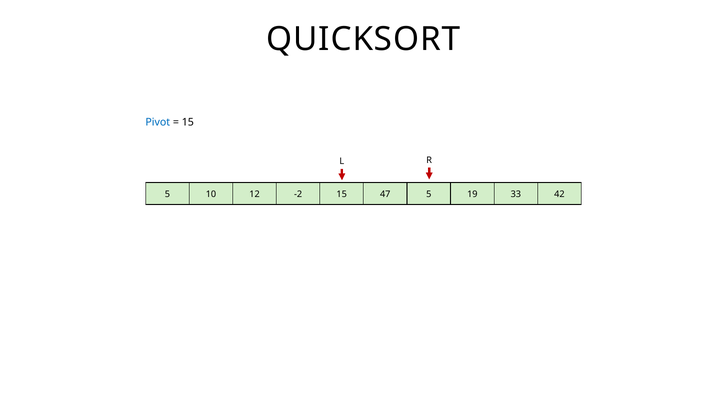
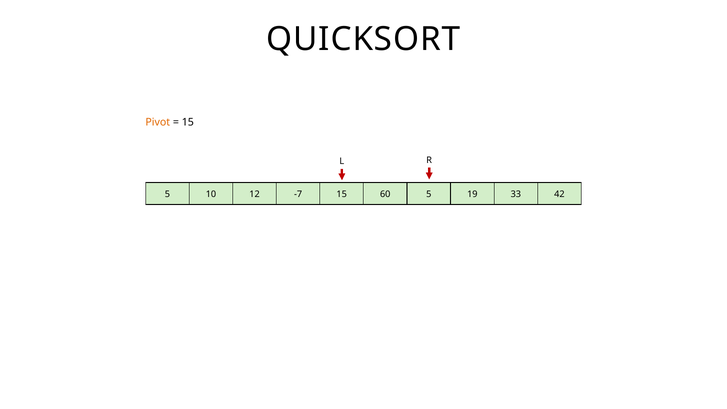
Pivot colour: blue -> orange
-2: -2 -> -7
47: 47 -> 60
